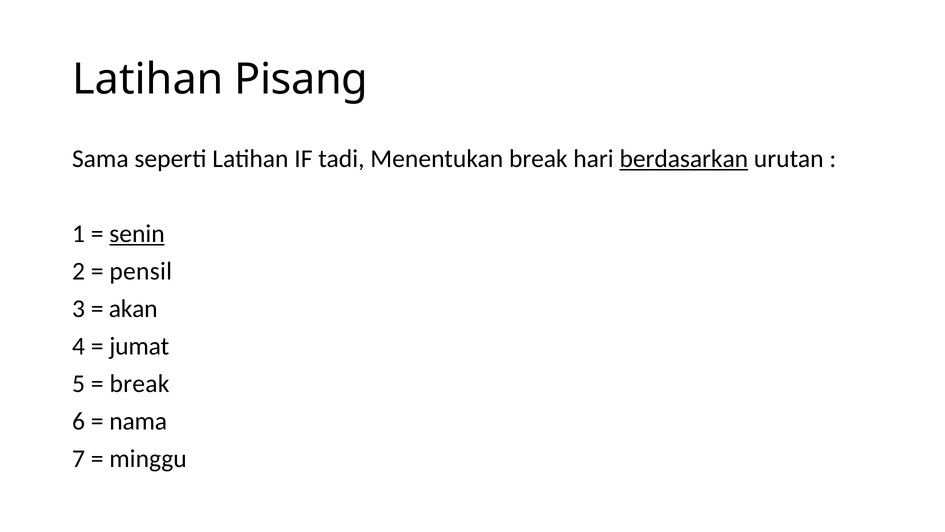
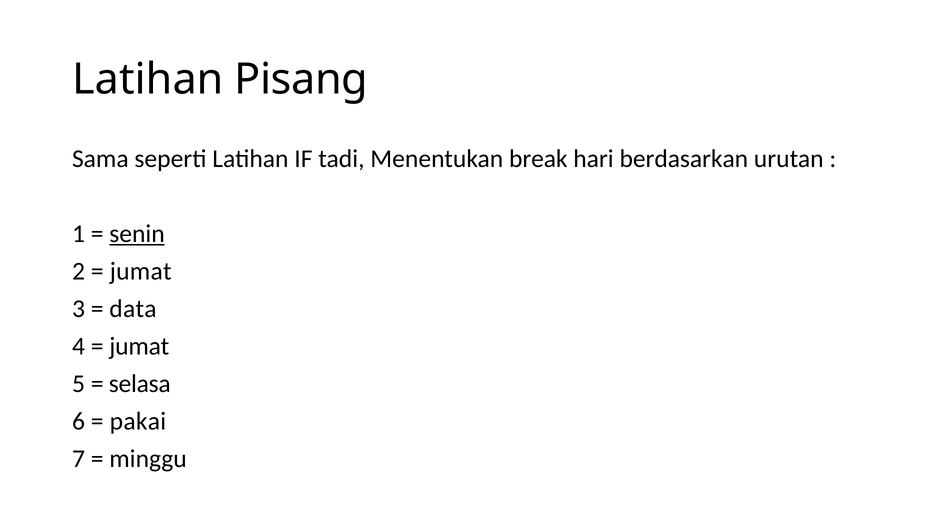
berdasarkan underline: present -> none
pensil at (141, 271): pensil -> jumat
akan: akan -> data
break at (139, 384): break -> selasa
nama: nama -> pakai
